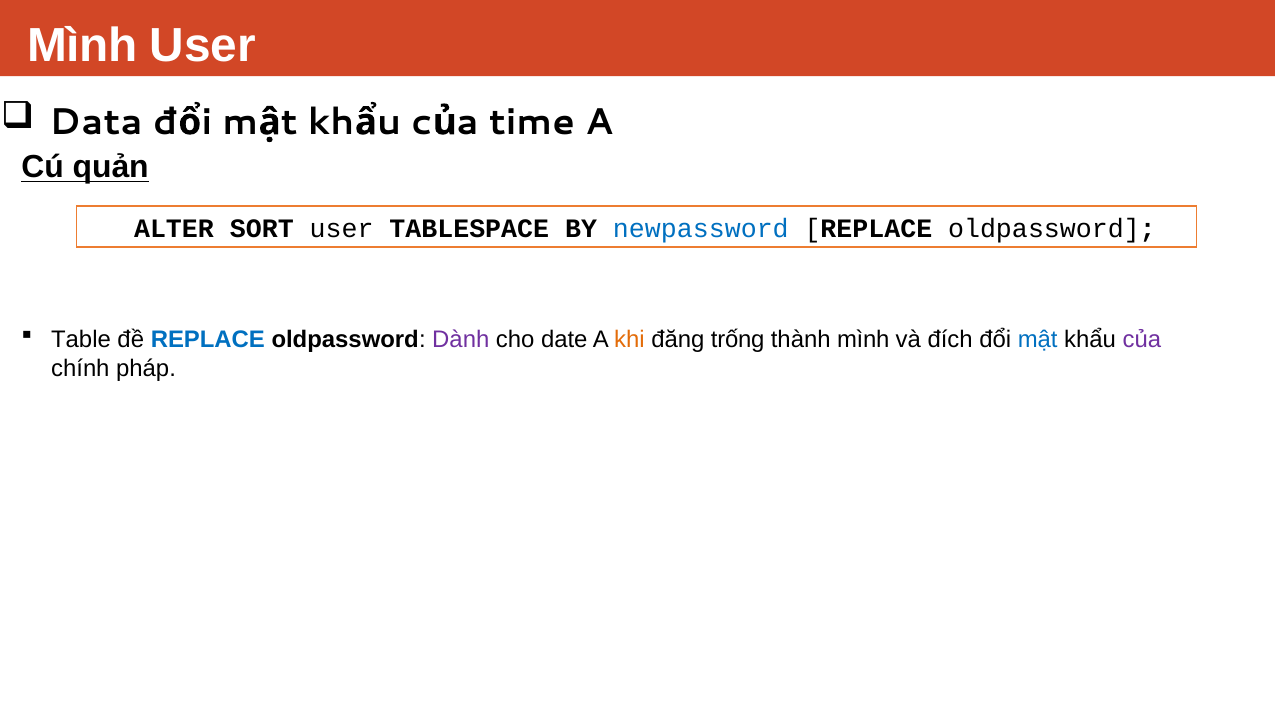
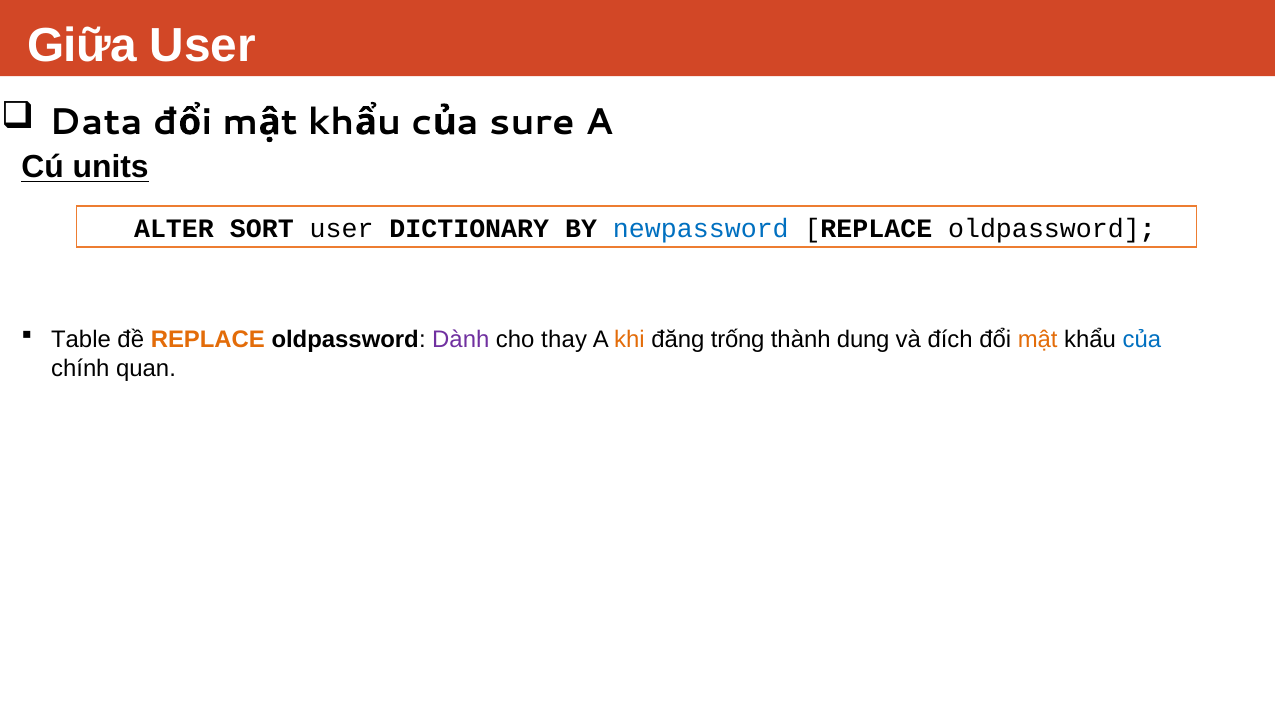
Mình at (82, 46): Mình -> Giữa
time: time -> sure
quản: quản -> units
TABLESPACE: TABLESPACE -> DICTIONARY
REPLACE at (208, 340) colour: blue -> orange
date: date -> thay
thành mình: mình -> dung
mật colour: blue -> orange
của colour: purple -> blue
pháp: pháp -> quan
